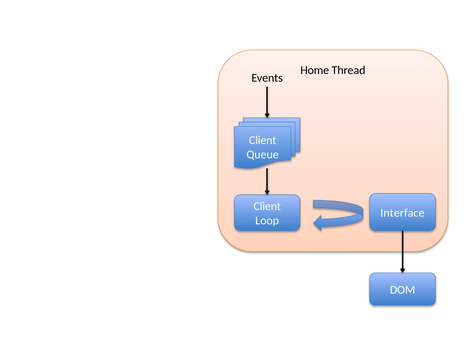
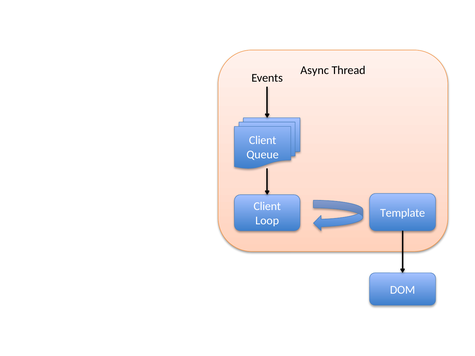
Home: Home -> Async
Interface: Interface -> Template
